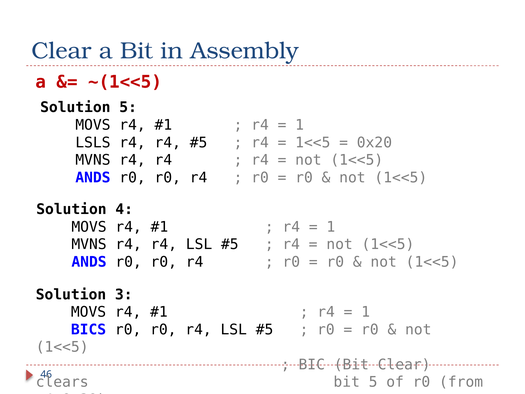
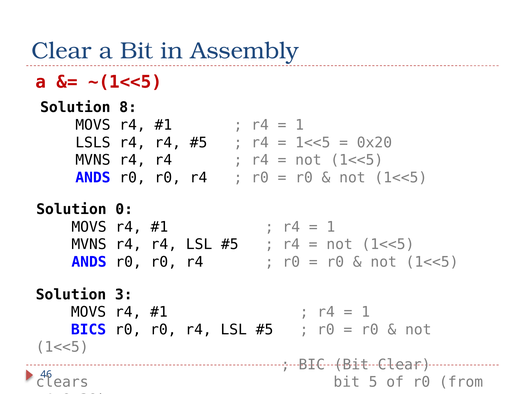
Solution 5: 5 -> 8
4: 4 -> 0
